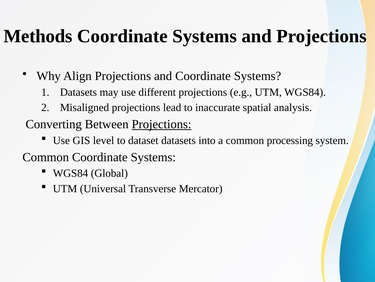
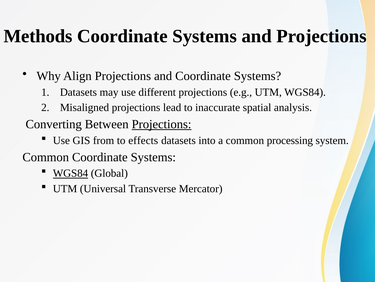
level: level -> from
dataset: dataset -> effects
WGS84 at (71, 173) underline: none -> present
